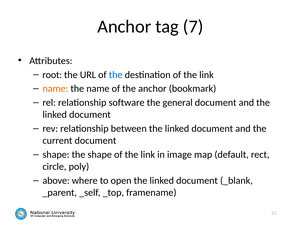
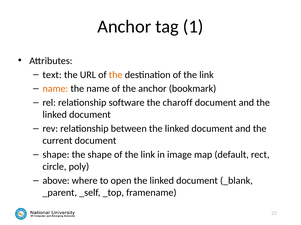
7: 7 -> 1
root: root -> text
the at (116, 75) colour: blue -> orange
general: general -> charoff
